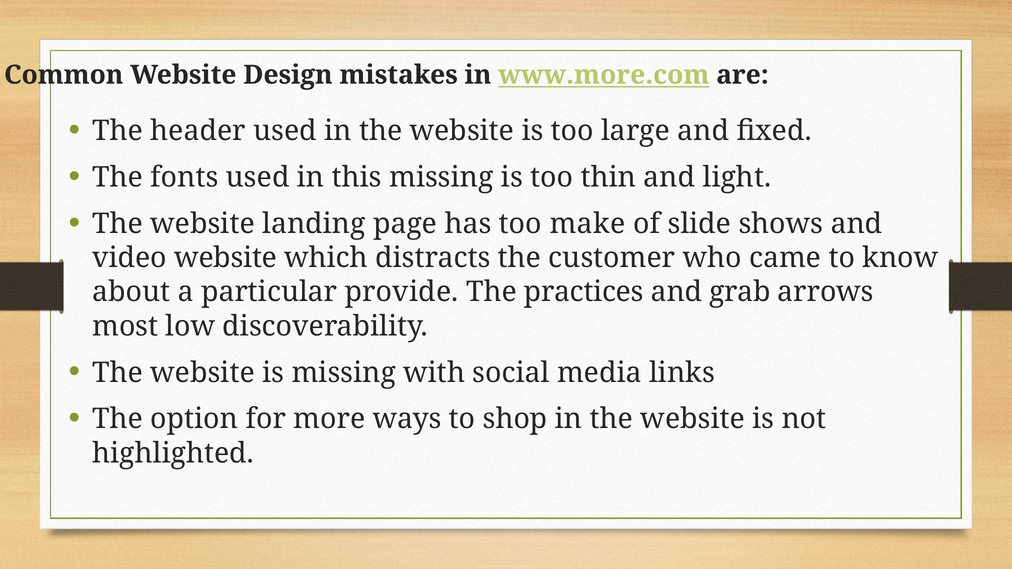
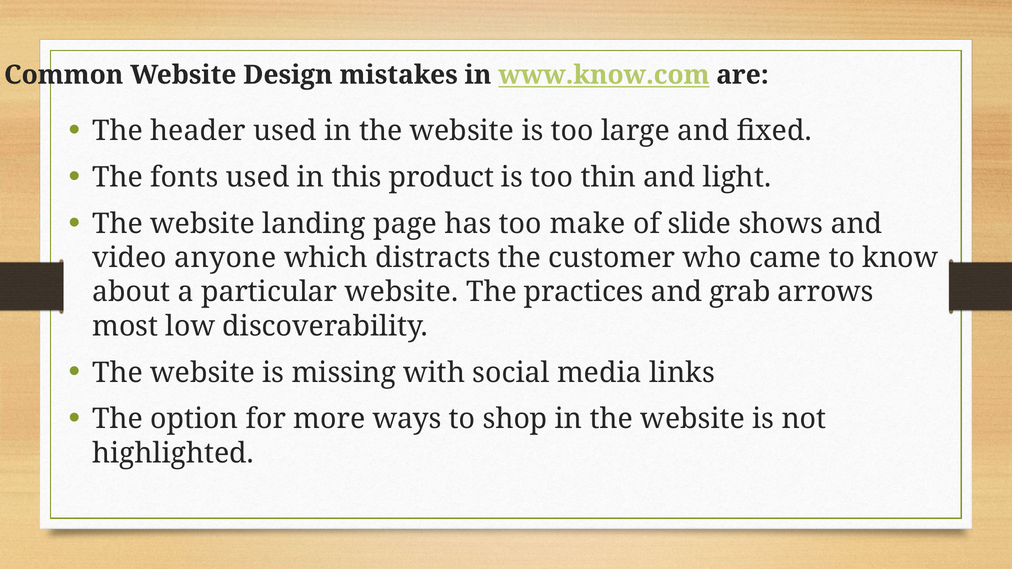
www.more.com: www.more.com -> www.know.com
this missing: missing -> product
video website: website -> anyone
particular provide: provide -> website
